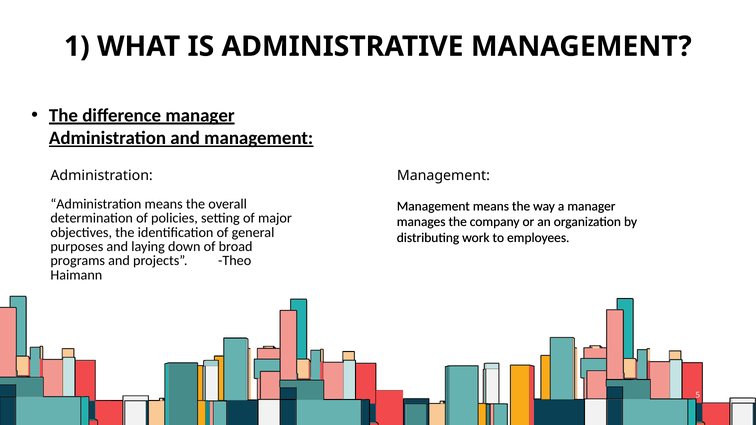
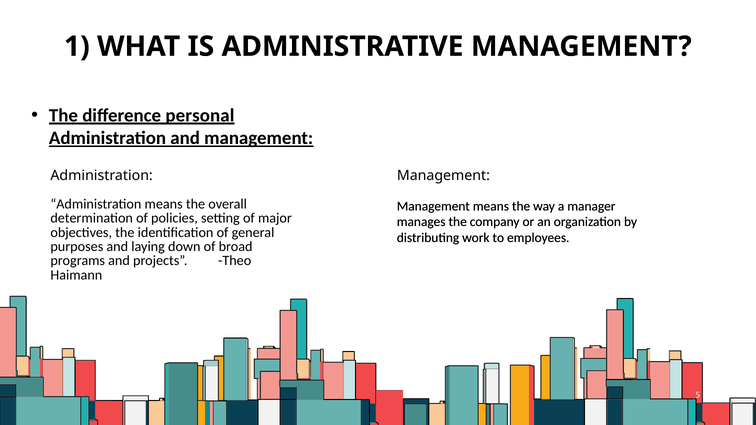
difference manager: manager -> personal
